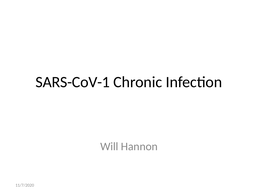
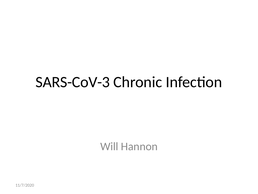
SARS-CoV-1: SARS-CoV-1 -> SARS-CoV-3
